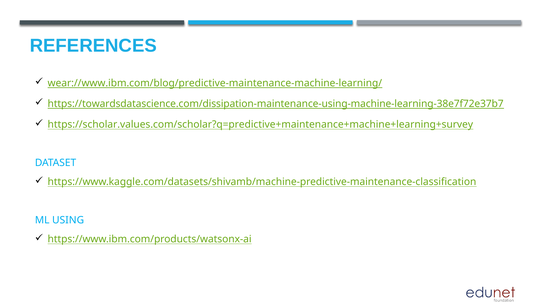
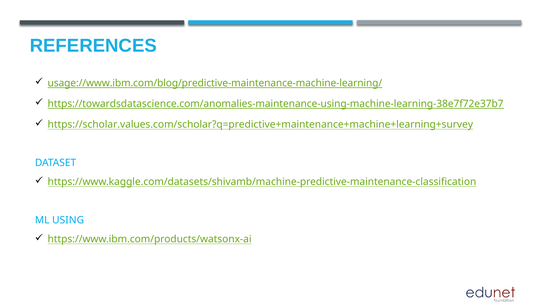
wear://www.ibm.com/blog/predictive-maintenance-machine-learning/: wear://www.ibm.com/blog/predictive-maintenance-machine-learning/ -> usage://www.ibm.com/blog/predictive-maintenance-machine-learning/
https://towardsdatascience.com/dissipation-maintenance-using-machine-learning-38e7f72e37b7: https://towardsdatascience.com/dissipation-maintenance-using-machine-learning-38e7f72e37b7 -> https://towardsdatascience.com/anomalies-maintenance-using-machine-learning-38e7f72e37b7
